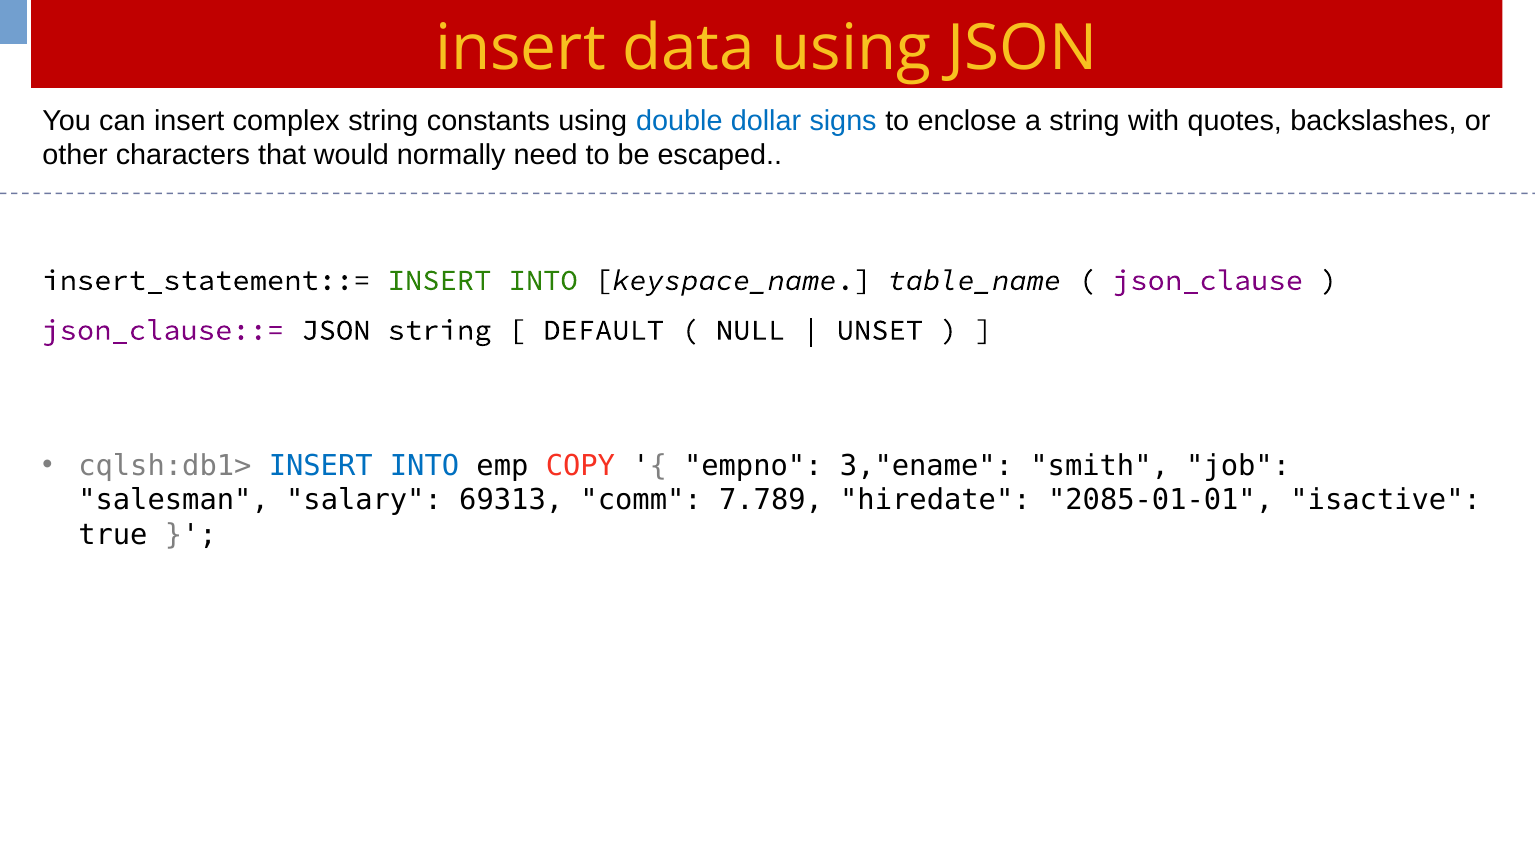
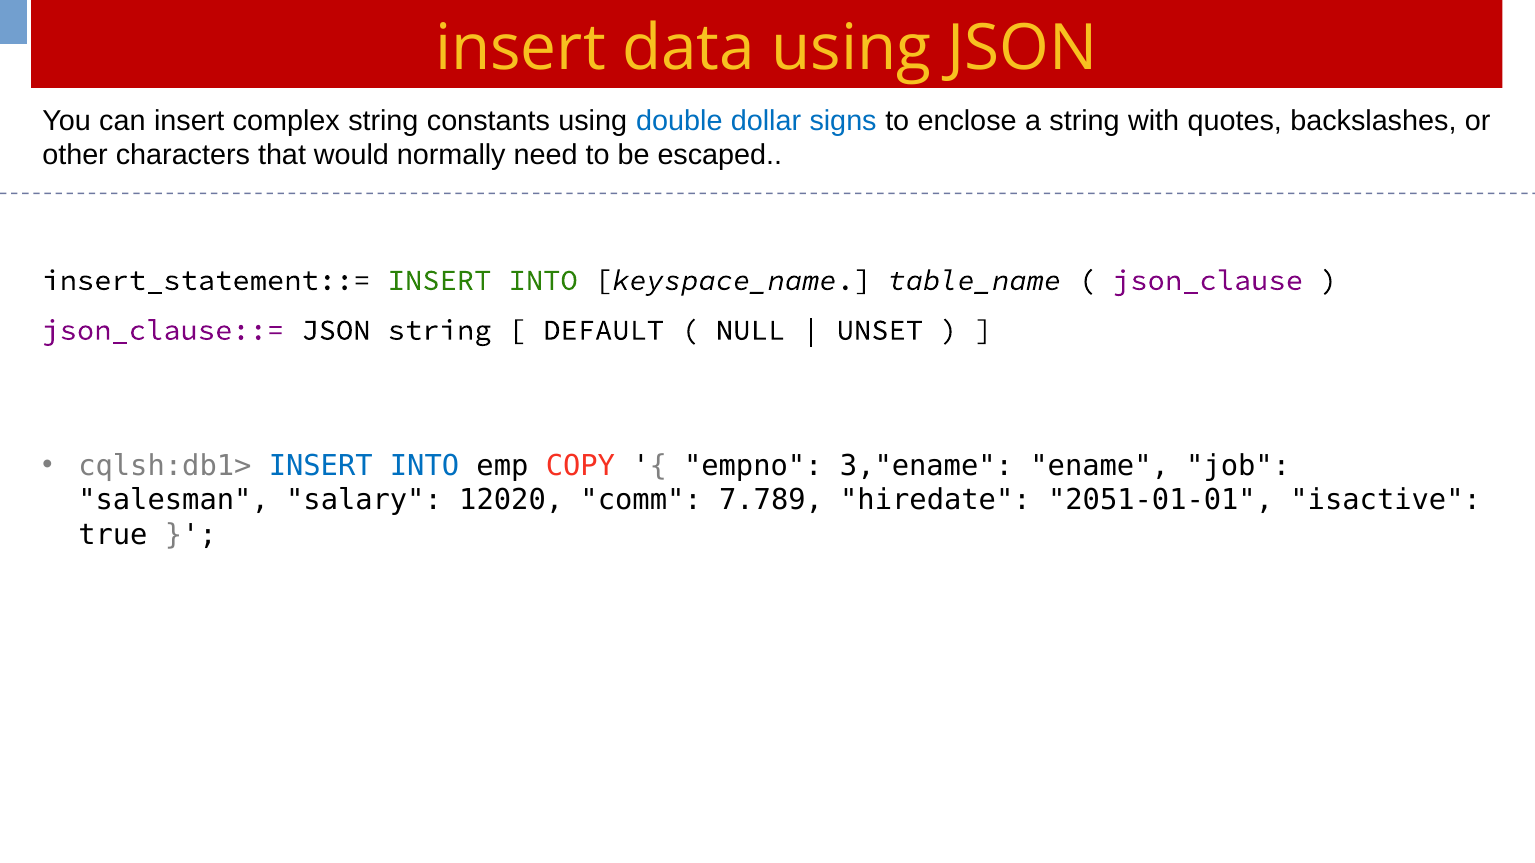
smith: smith -> ename
69313: 69313 -> 12020
2085-01-01: 2085-01-01 -> 2051-01-01
